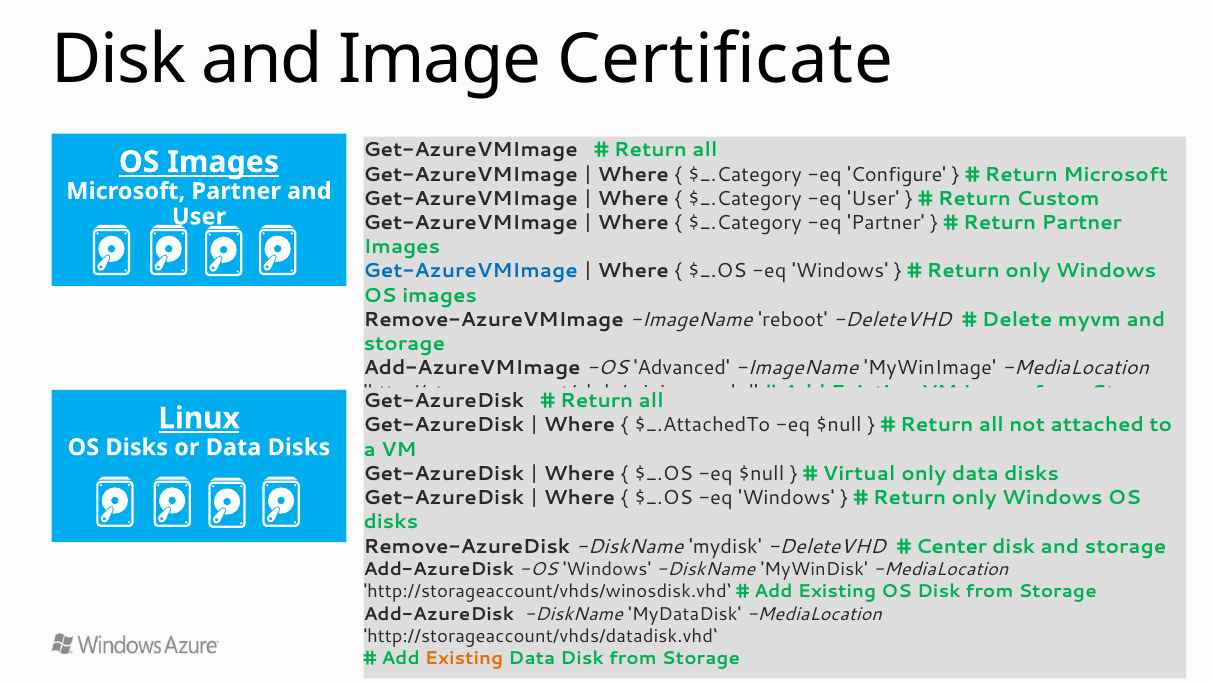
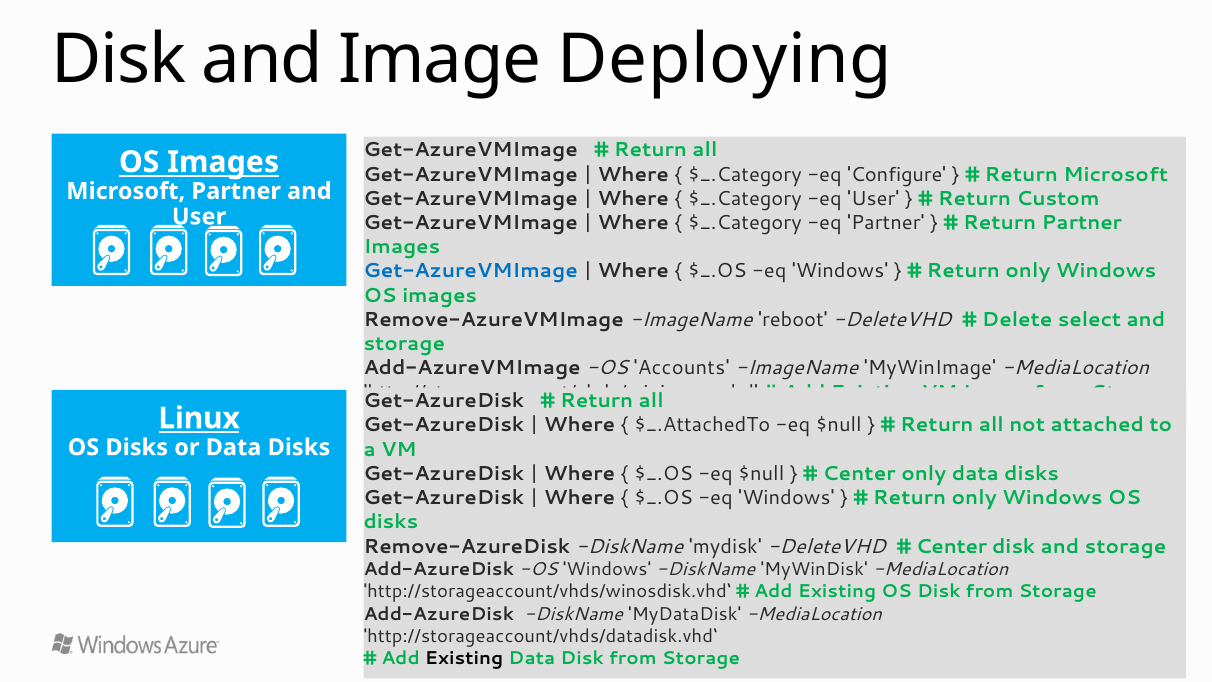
Certificate: Certificate -> Deploying
myvm: myvm -> select
Advanced: Advanced -> Accounts
Virtual at (859, 474): Virtual -> Center
Existing at (464, 658) colour: orange -> black
